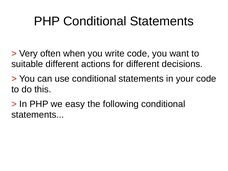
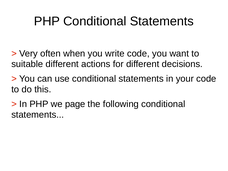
easy: easy -> page
